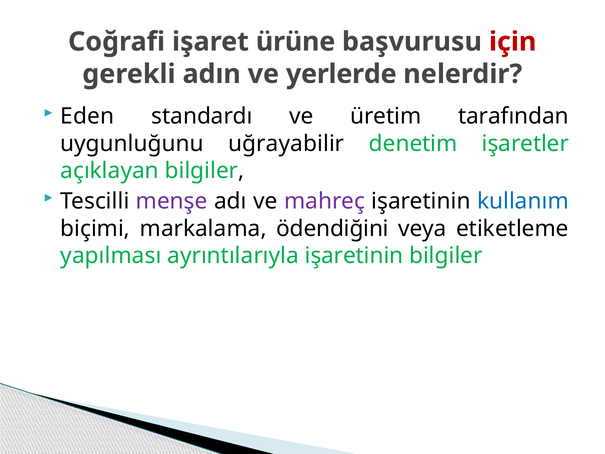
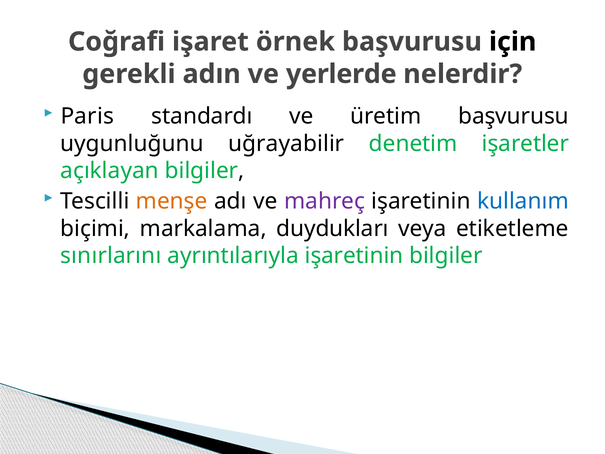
ürüne: ürüne -> örnek
için colour: red -> black
Eden: Eden -> Paris
üretim tarafından: tarafından -> başvurusu
menşe colour: purple -> orange
ödendiğini: ödendiğini -> duydukları
yapılması: yapılması -> sınırlarını
